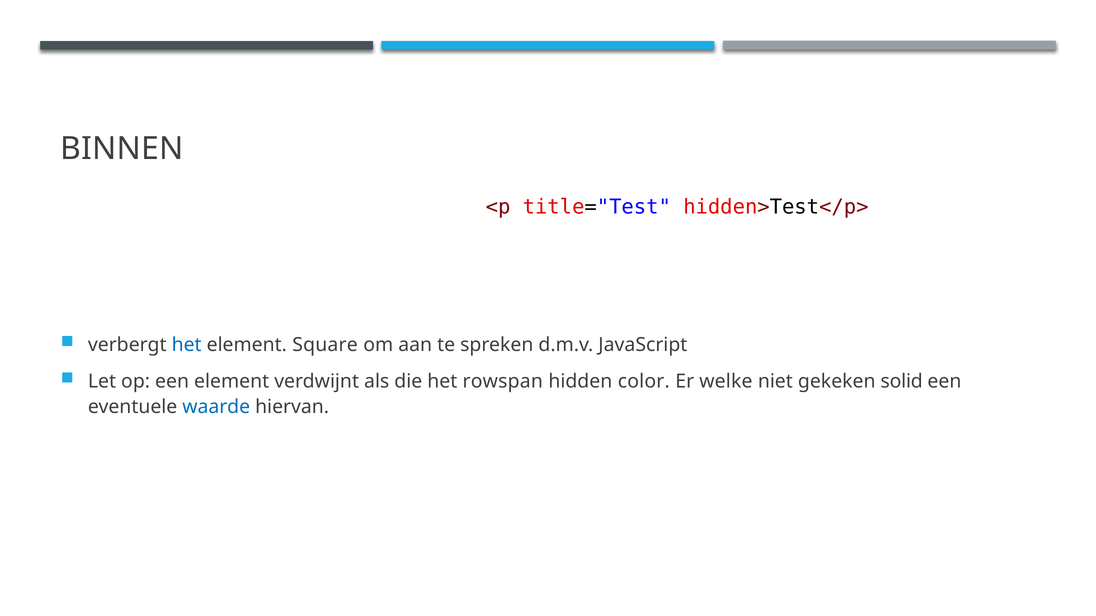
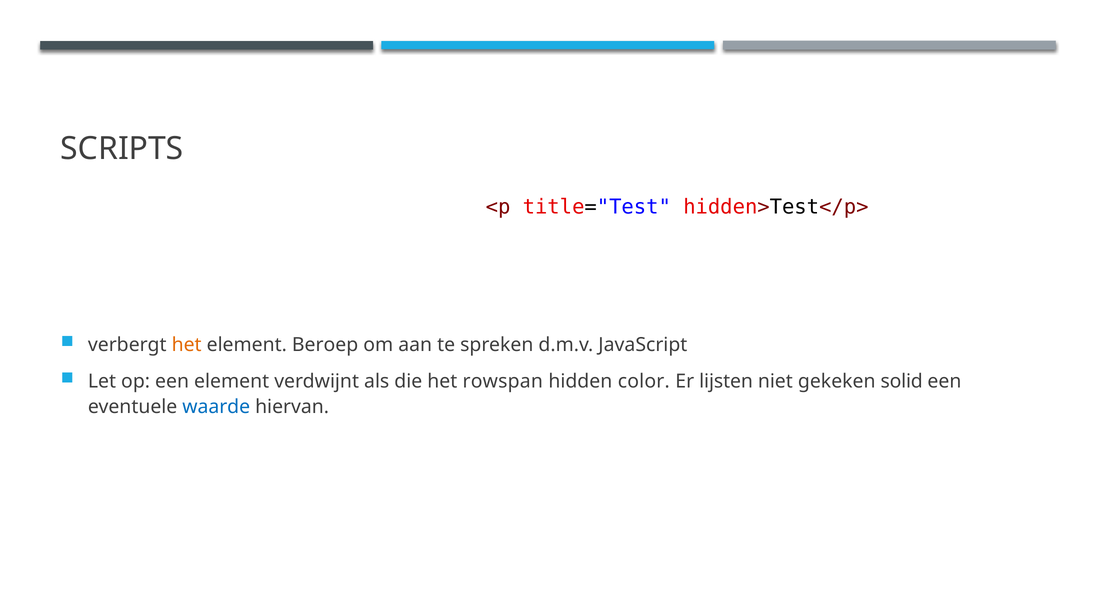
BINNEN: BINNEN -> SCRIPTS
het at (187, 345) colour: blue -> orange
Square: Square -> Beroep
welke: welke -> lijsten
